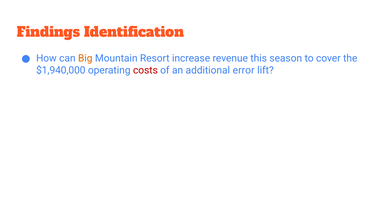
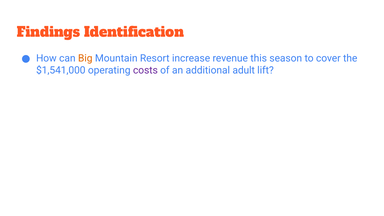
$1,940,000: $1,940,000 -> $1,541,000
costs colour: red -> purple
error: error -> adult
